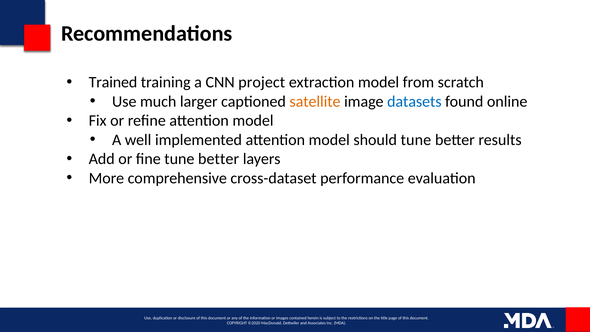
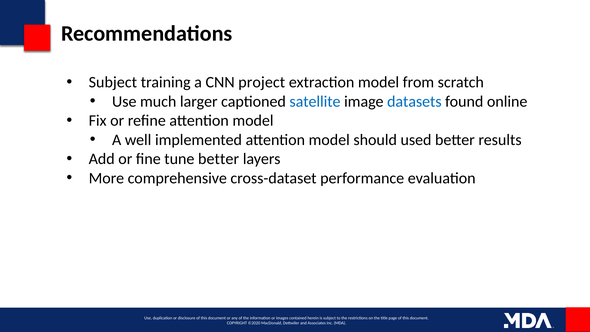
Trained at (113, 82): Trained -> Subject
satellite colour: orange -> blue
should tune: tune -> used
